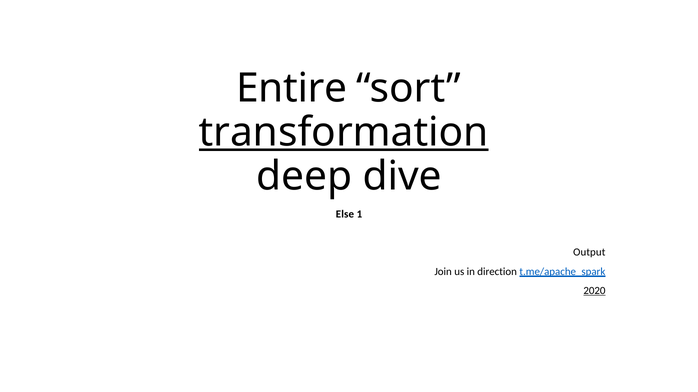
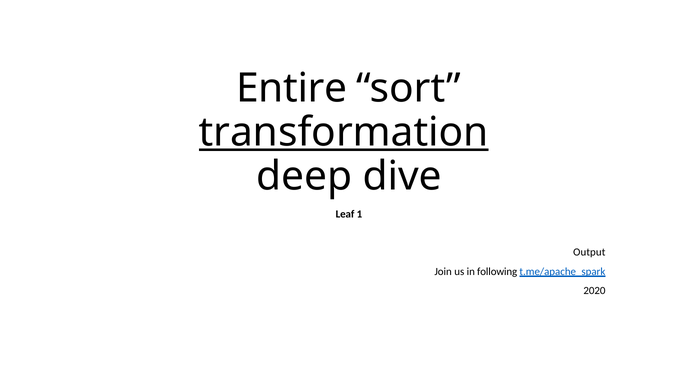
Else: Else -> Leaf
direction: direction -> following
2020 underline: present -> none
